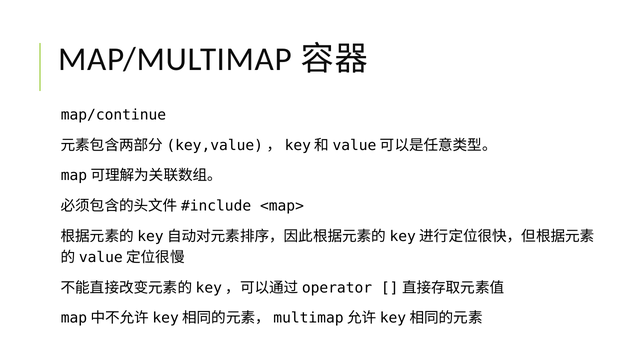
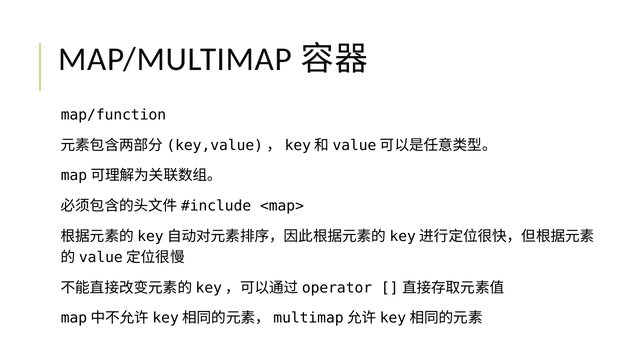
map/continue: map/continue -> map/function
